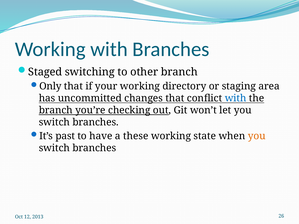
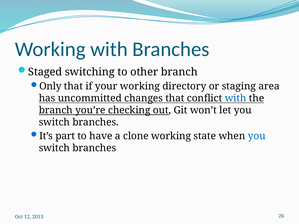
past: past -> part
these: these -> clone
you at (257, 136) colour: orange -> blue
